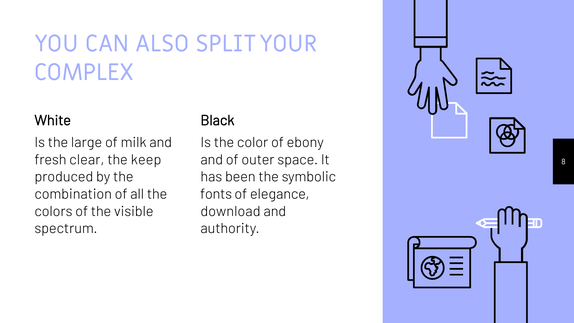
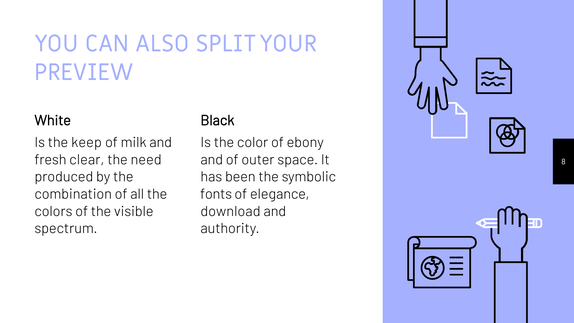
COMPLEX: COMPLEX -> PREVIEW
large: large -> keep
keep: keep -> need
